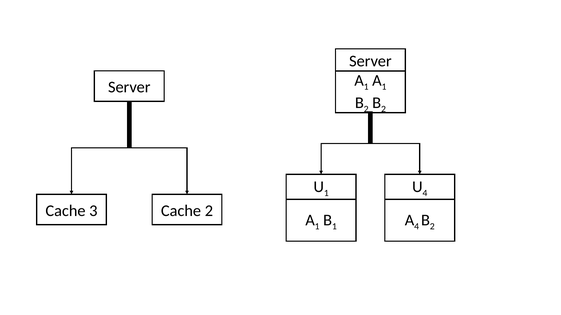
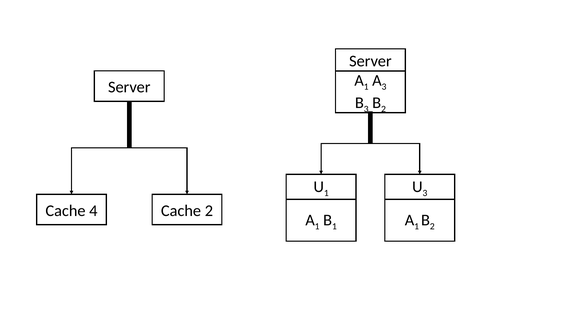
1 at (384, 87): 1 -> 3
2 at (366, 109): 2 -> 3
4 at (425, 193): 4 -> 3
3: 3 -> 4
4 at (417, 227): 4 -> 1
